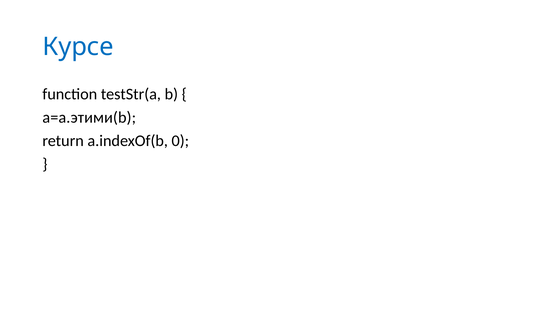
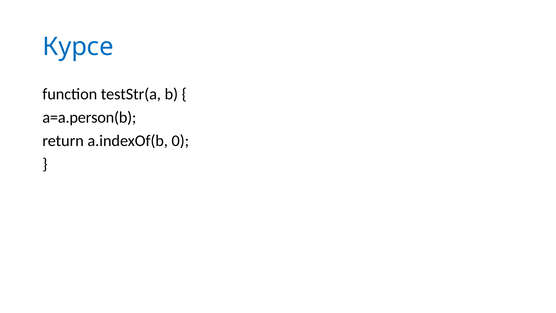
a=a.этими(b: a=a.этими(b -> a=a.person(b
